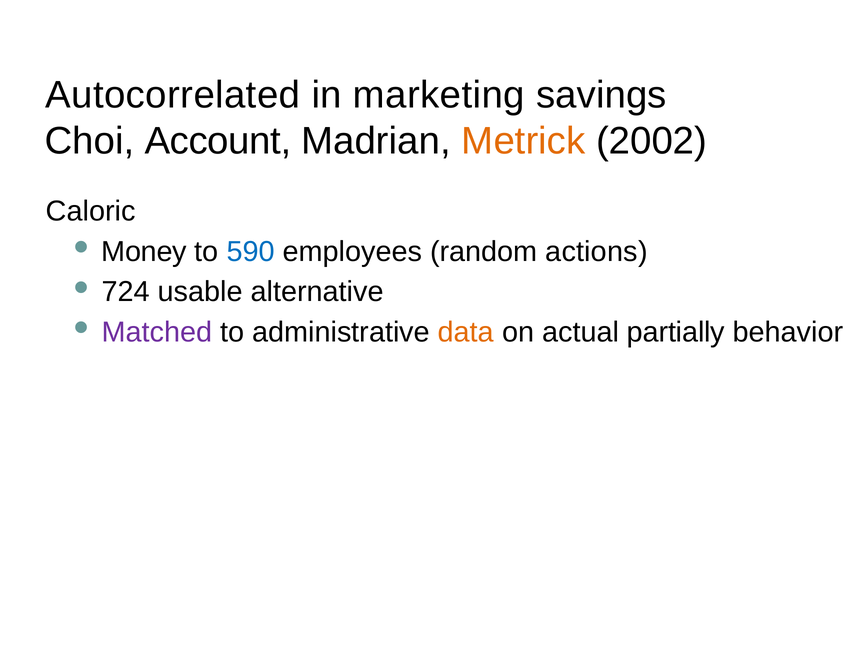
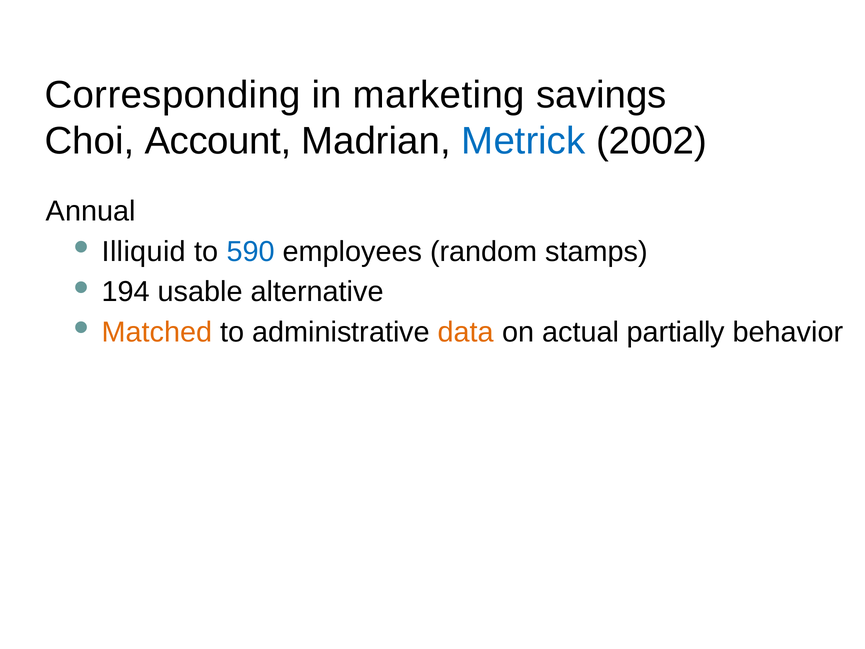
Autocorrelated: Autocorrelated -> Corresponding
Metrick colour: orange -> blue
Caloric: Caloric -> Annual
Money: Money -> Illiquid
actions: actions -> stamps
724: 724 -> 194
Matched colour: purple -> orange
